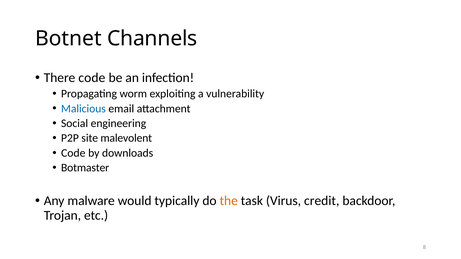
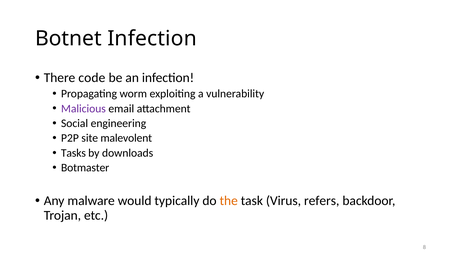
Botnet Channels: Channels -> Infection
Malicious colour: blue -> purple
Code at (73, 153): Code -> Tasks
credit: credit -> refers
